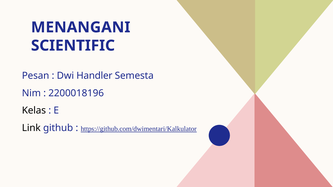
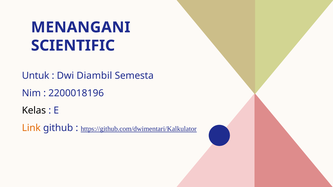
Pesan: Pesan -> Untuk
Handler: Handler -> Diambil
Link colour: black -> orange
